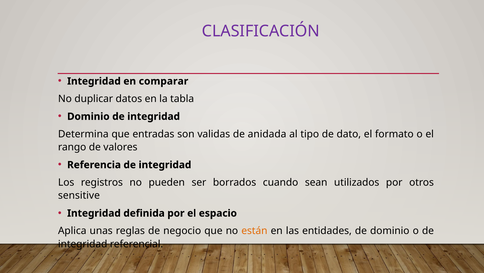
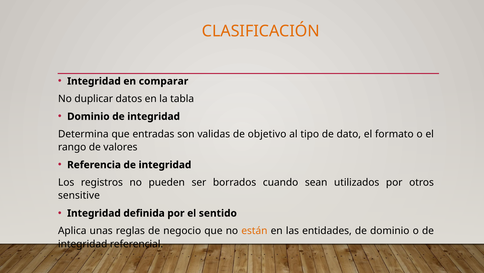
CLASIFICACIÓN colour: purple -> orange
anidada: anidada -> objetivo
espacio: espacio -> sentido
